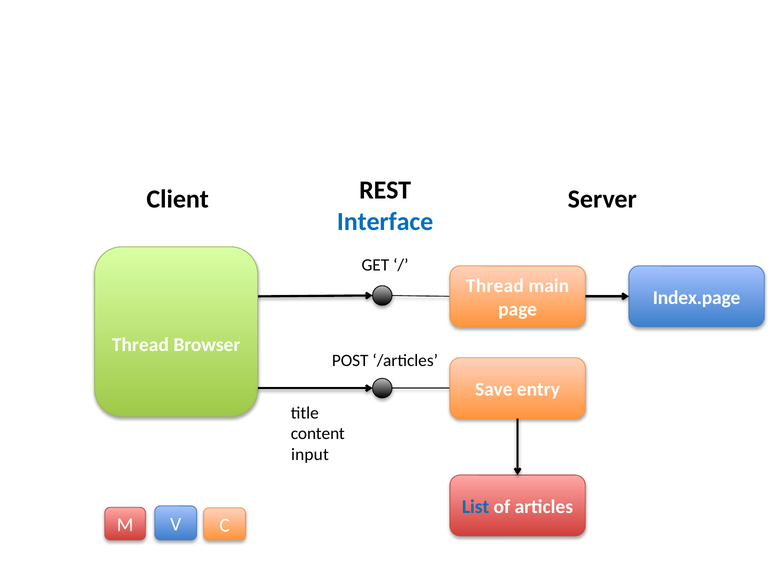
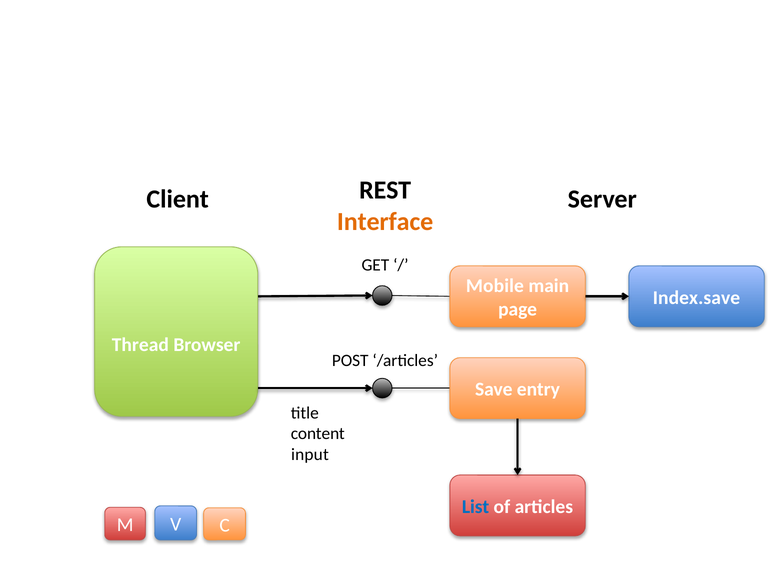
Interface colour: blue -> orange
Thread at (495, 286): Thread -> Mobile
Index.page: Index.page -> Index.save
